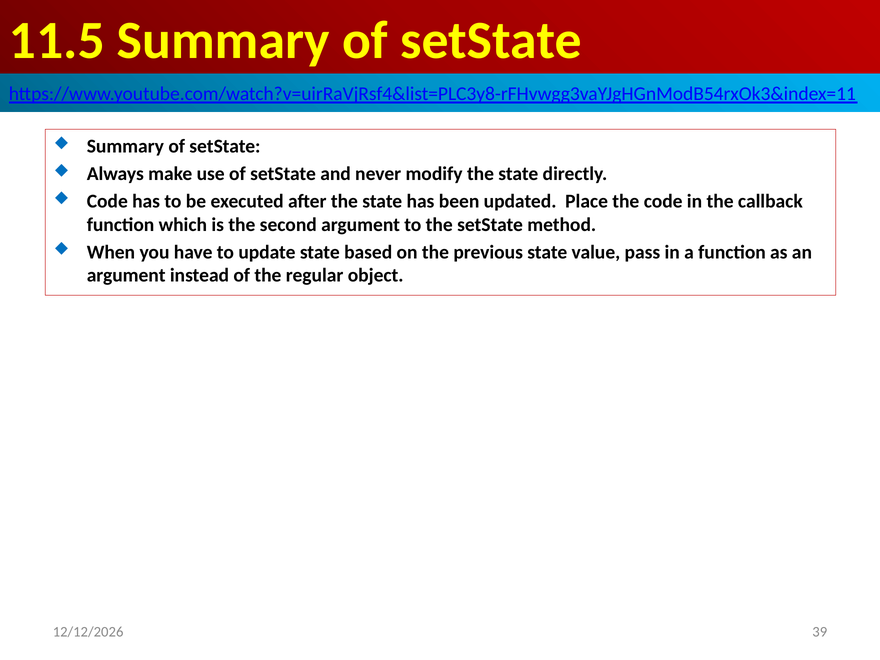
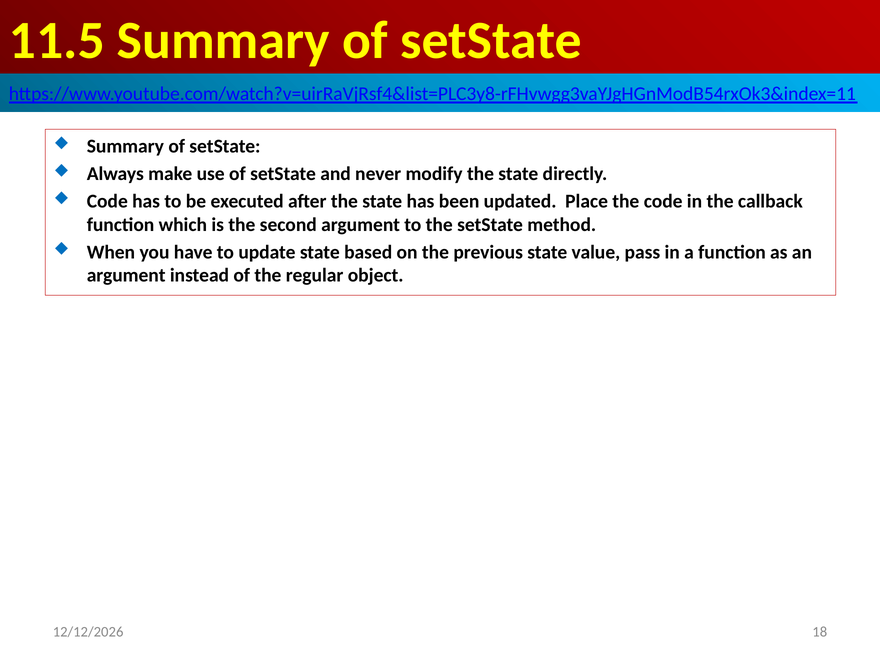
39: 39 -> 18
